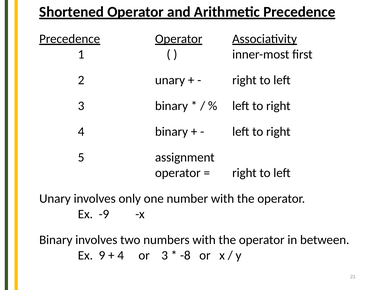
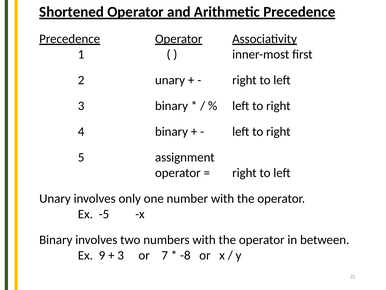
-9: -9 -> -5
4 at (121, 255): 4 -> 3
or 3: 3 -> 7
